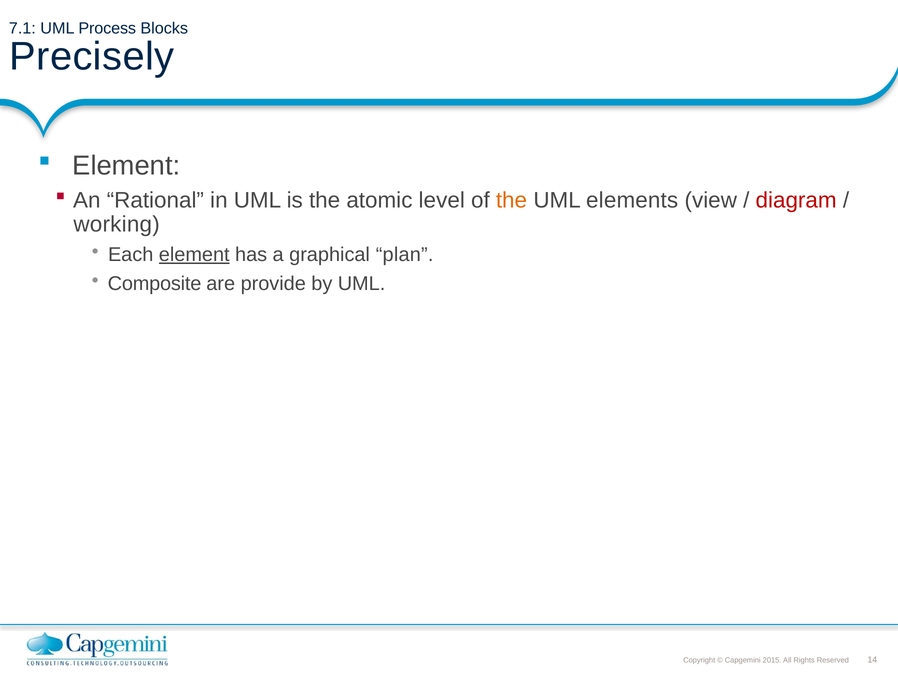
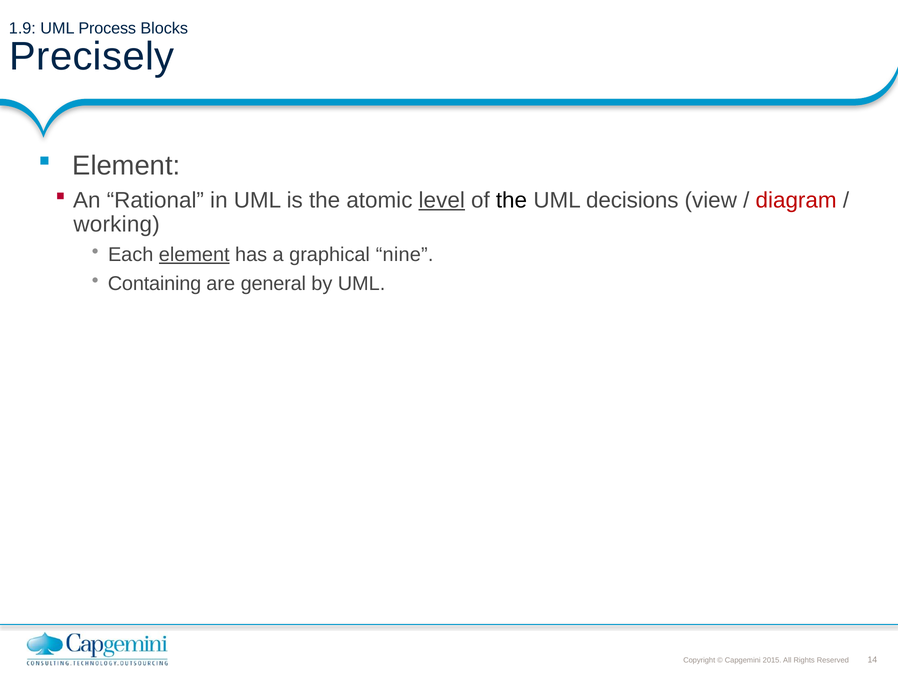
7.1: 7.1 -> 1.9
level underline: none -> present
the at (511, 200) colour: orange -> black
elements: elements -> decisions
plan: plan -> nine
Composite: Composite -> Containing
provide: provide -> general
